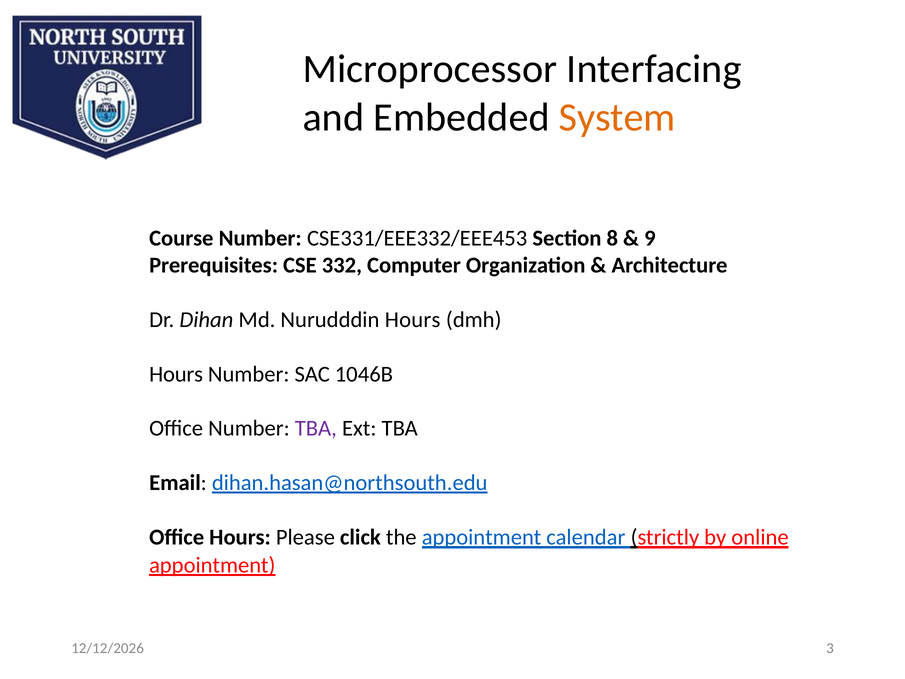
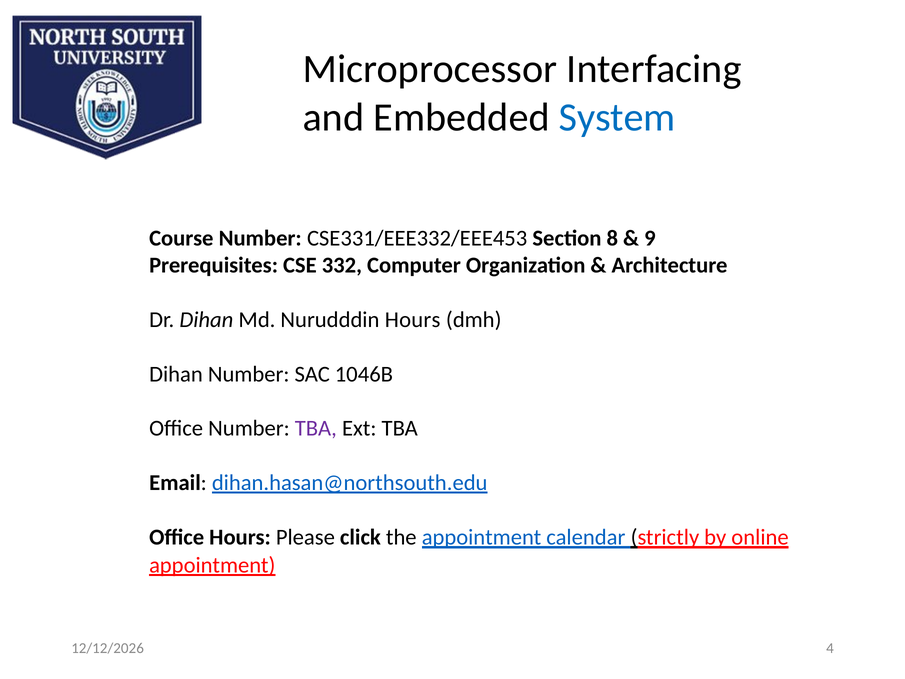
System colour: orange -> blue
Hours at (176, 374): Hours -> Dihan
3: 3 -> 4
